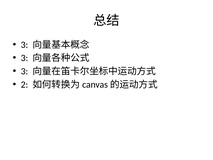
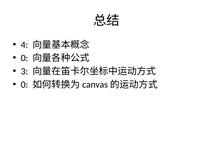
3 at (24, 45): 3 -> 4
3 at (24, 58): 3 -> 0
2 at (24, 84): 2 -> 0
